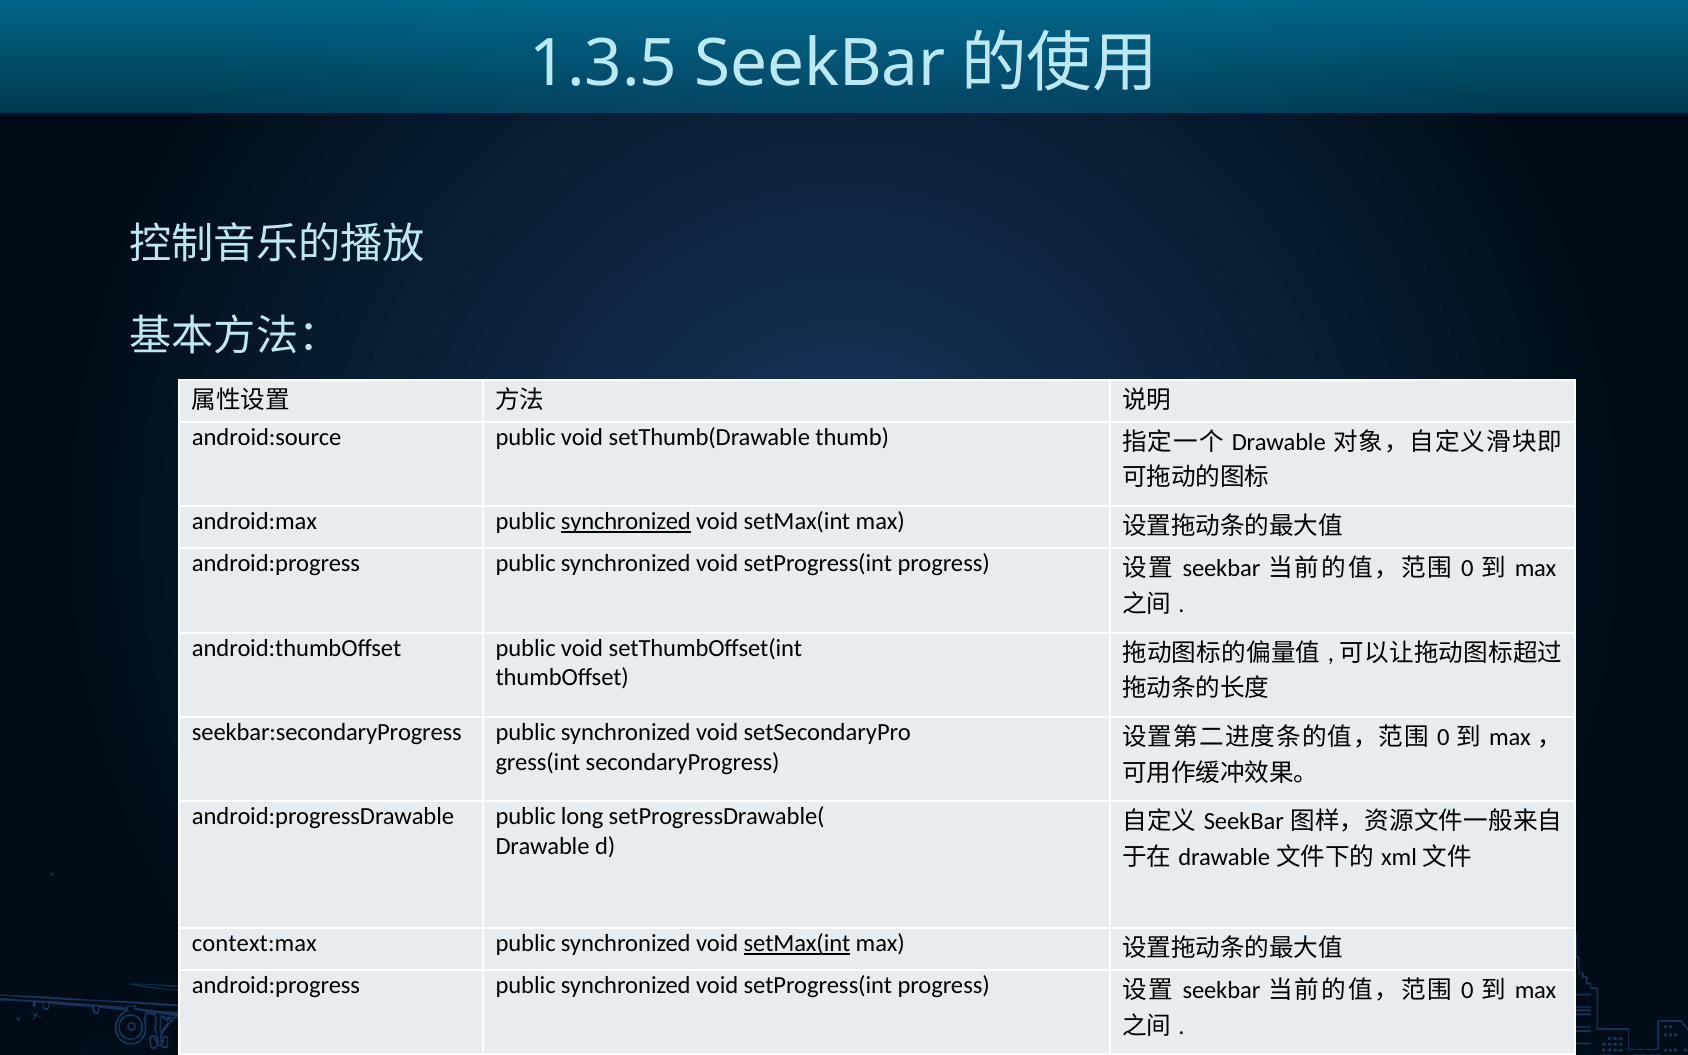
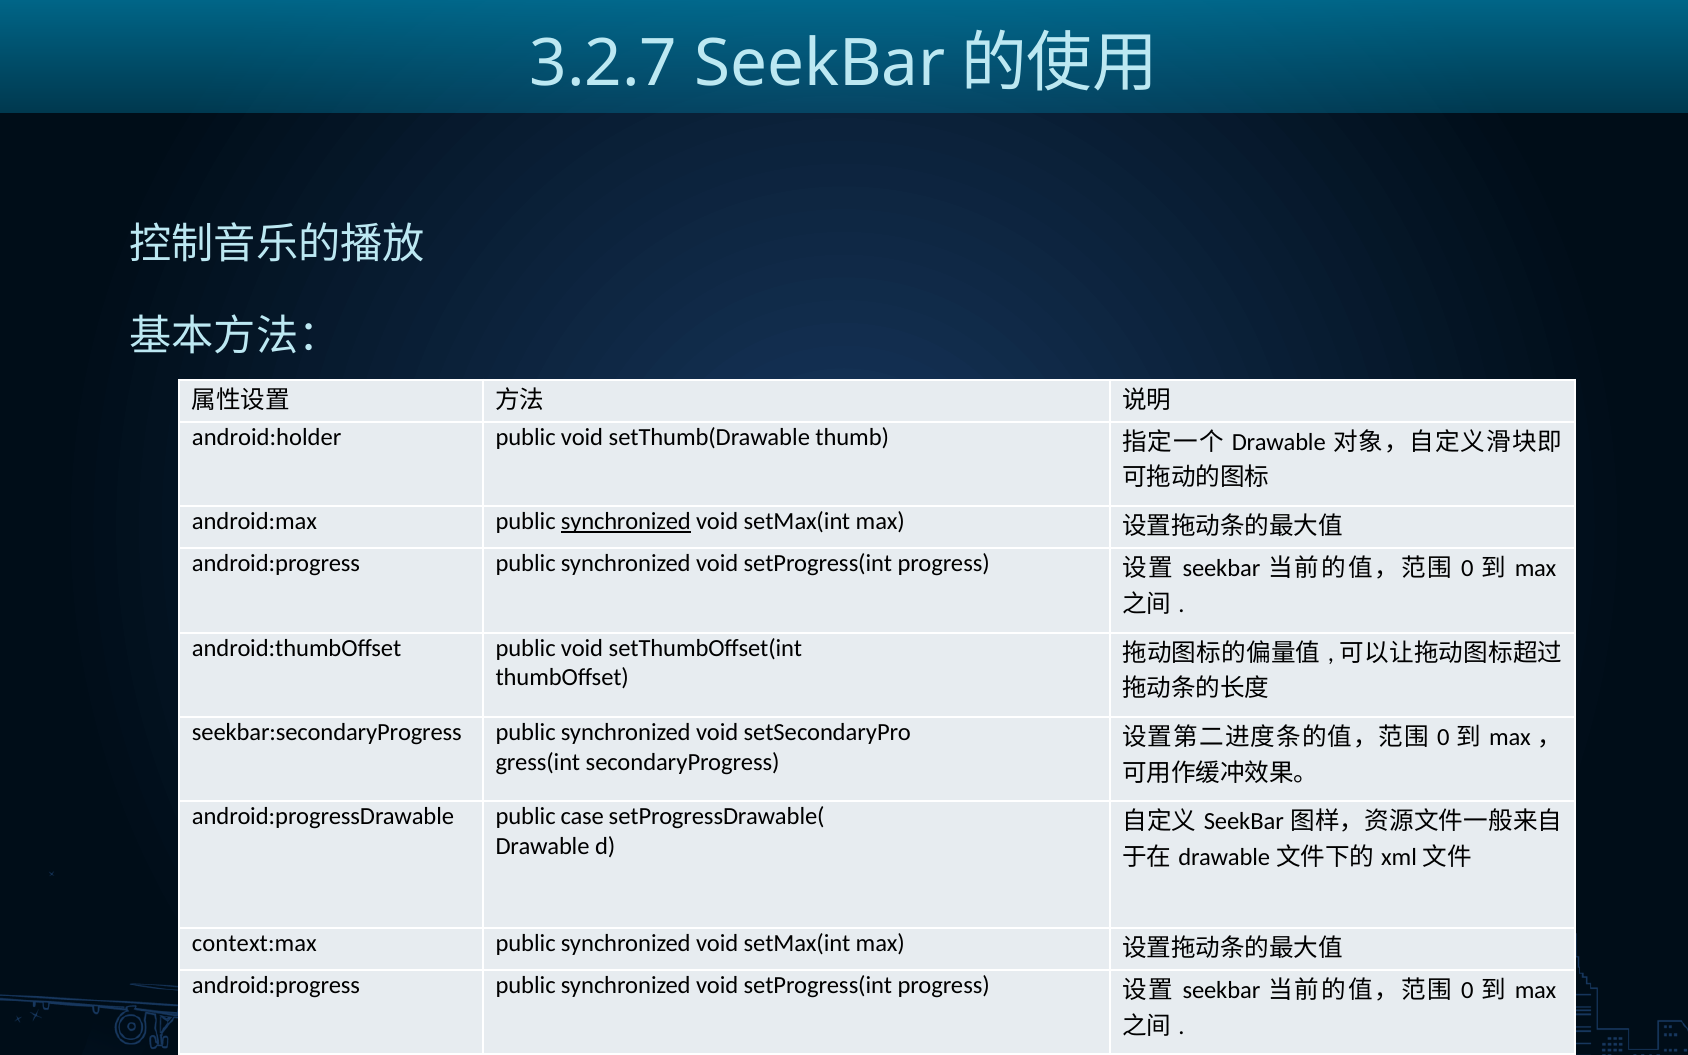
1.3.5: 1.3.5 -> 3.2.7
android:source: android:source -> android:holder
long: long -> case
setMax(int at (797, 943) underline: present -> none
